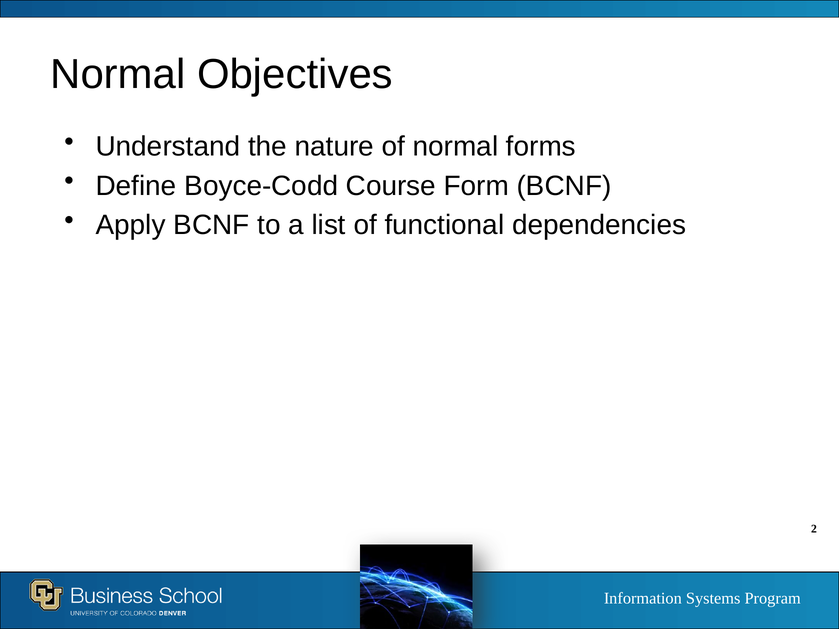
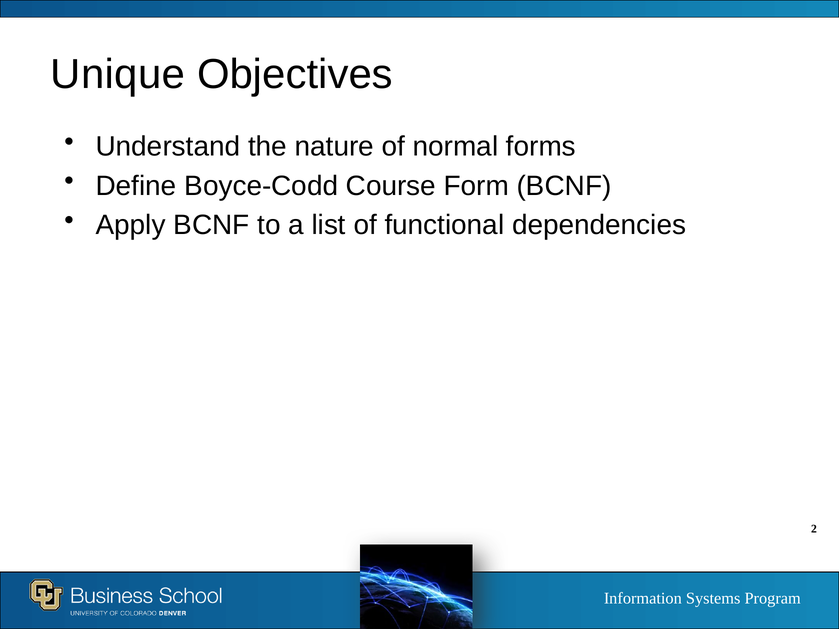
Normal at (118, 74): Normal -> Unique
